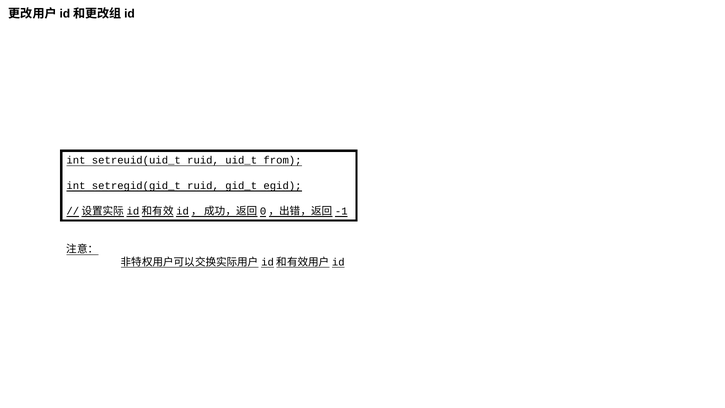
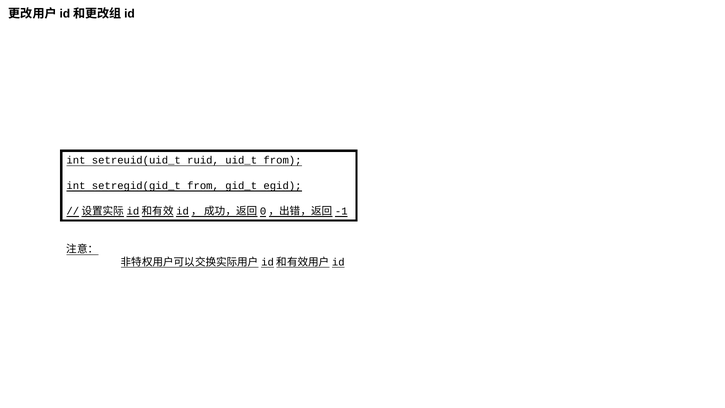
setregid(gid_t ruid: ruid -> from
